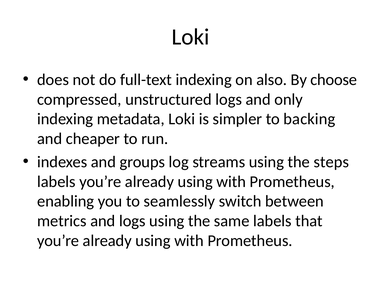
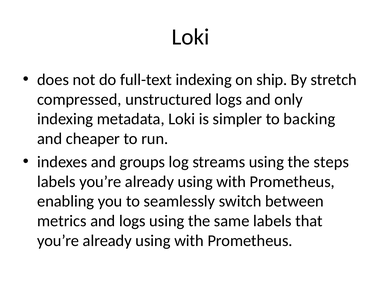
also: also -> ship
choose: choose -> stretch
